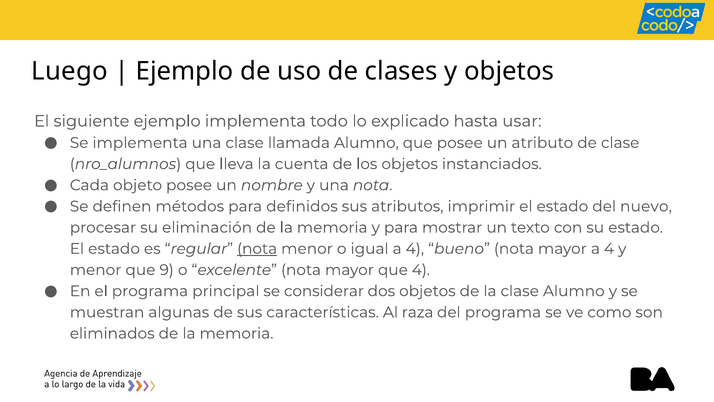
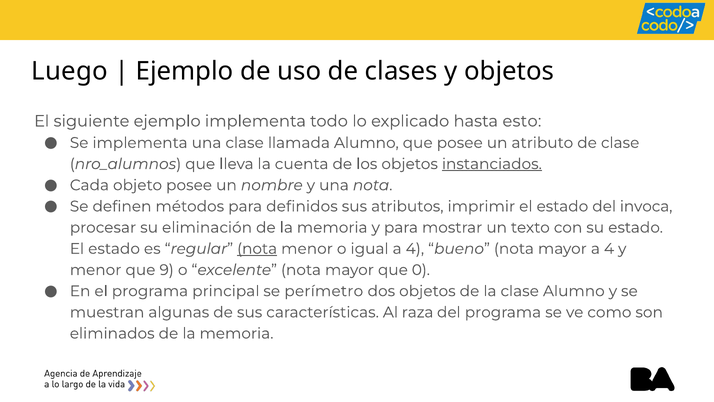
usar: usar -> esto
instanciados underline: none -> present
nuevo: nuevo -> invoca
que 4: 4 -> 0
considerar: considerar -> perímetro
